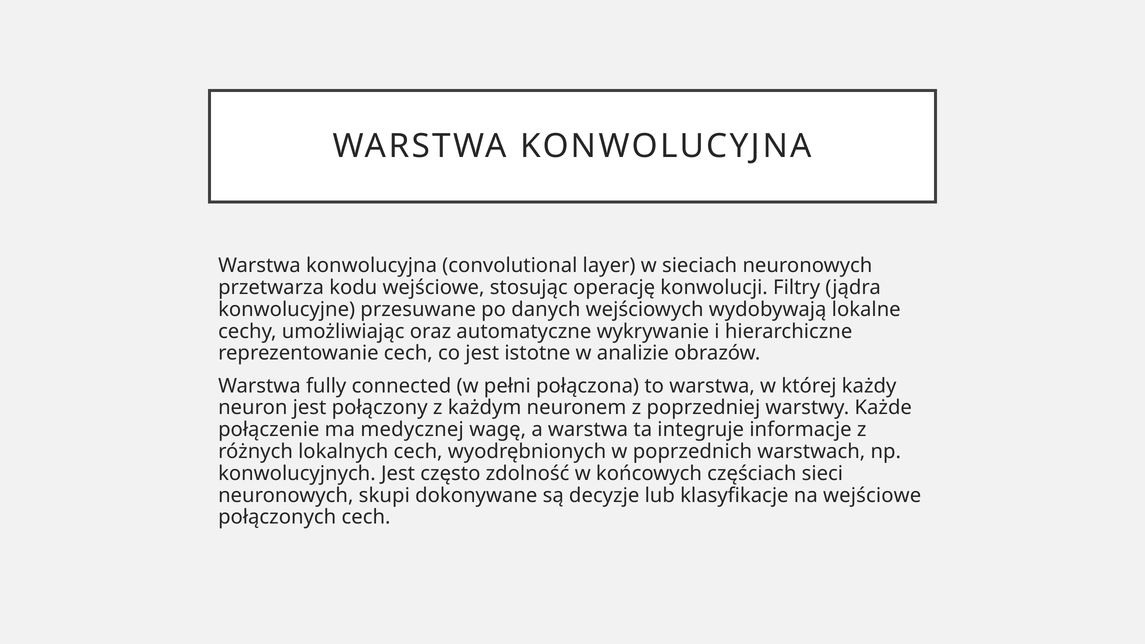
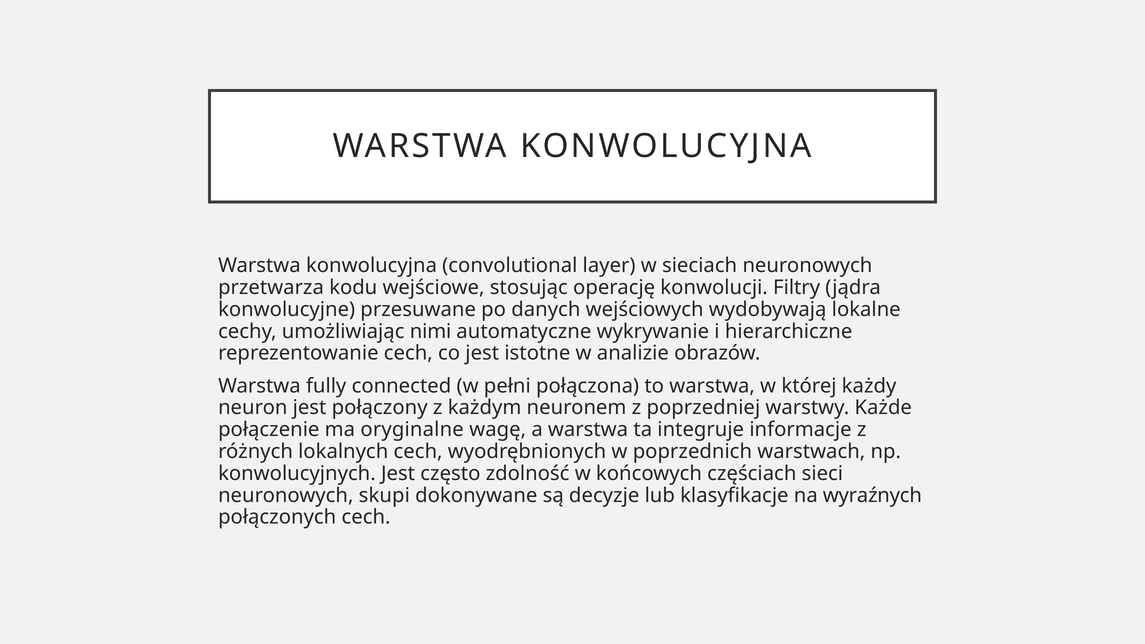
oraz: oraz -> nimi
medycznej: medycznej -> oryginalne
na wejściowe: wejściowe -> wyraźnych
